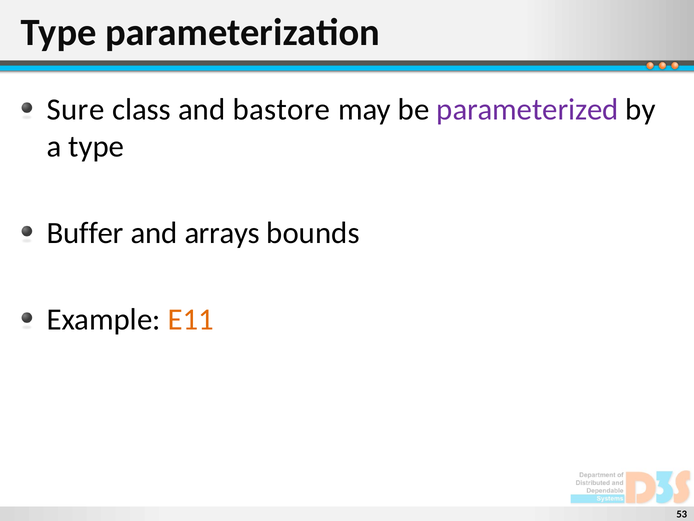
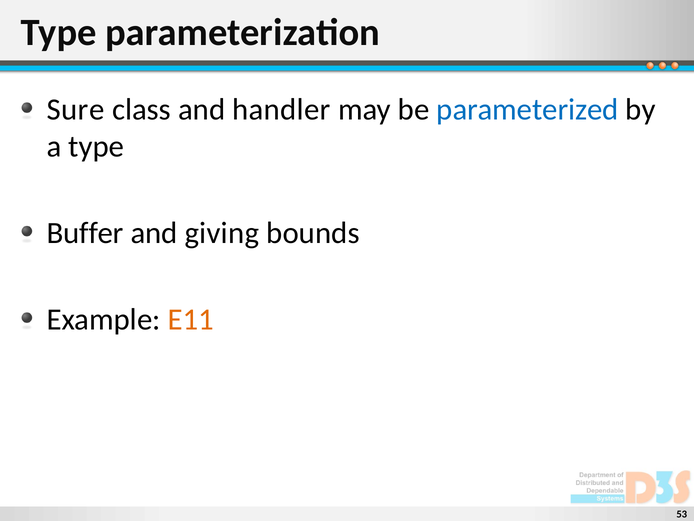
bastore: bastore -> handler
parameterized colour: purple -> blue
arrays: arrays -> giving
